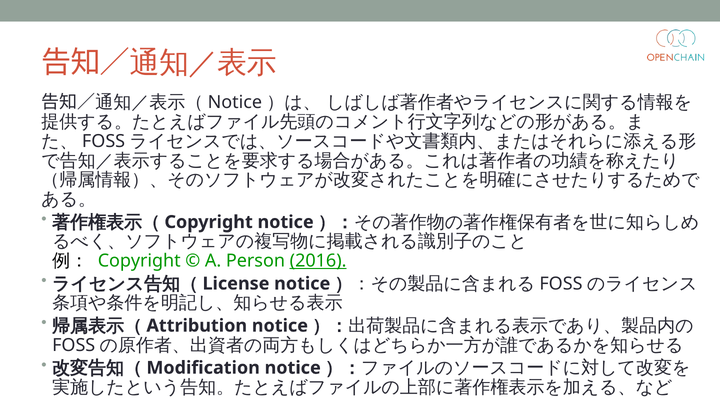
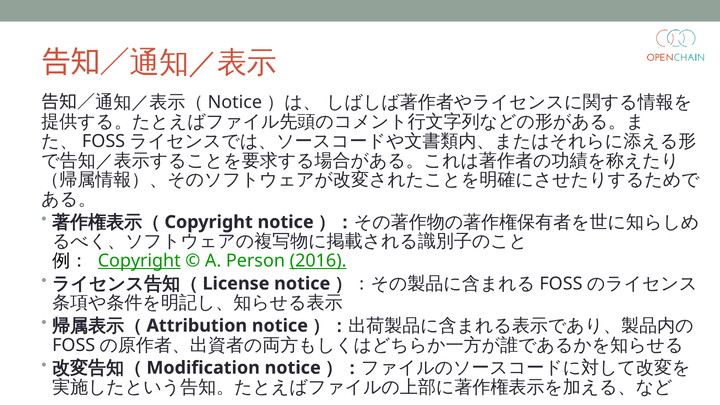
Copyright at (139, 261) underline: none -> present
